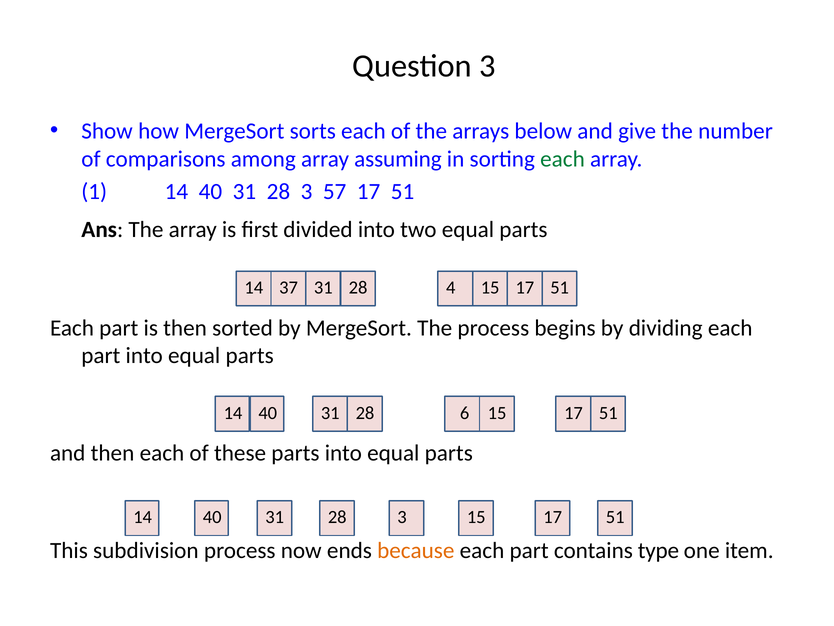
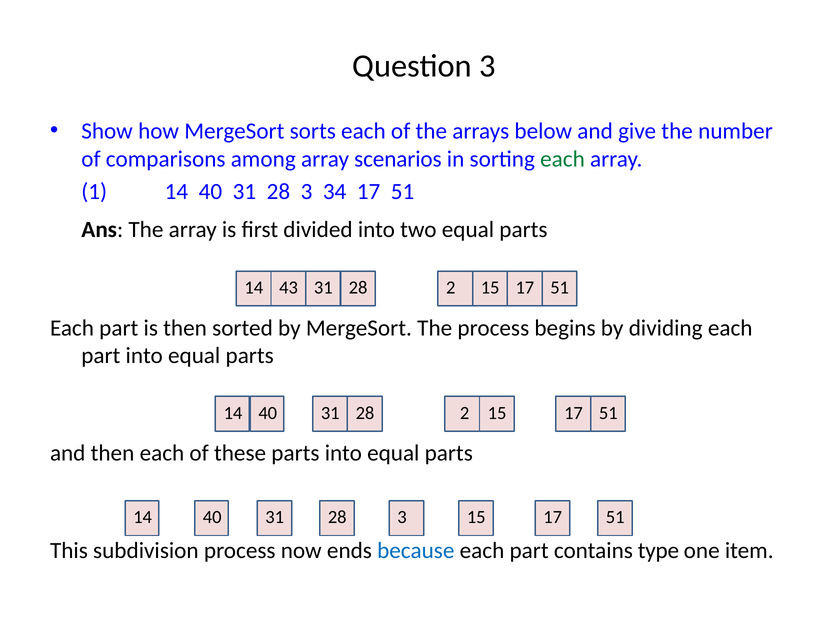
assuming: assuming -> scenarios
57: 57 -> 34
37: 37 -> 43
4 at (451, 288): 4 -> 2
40 31 28 6: 6 -> 2
because colour: orange -> blue
